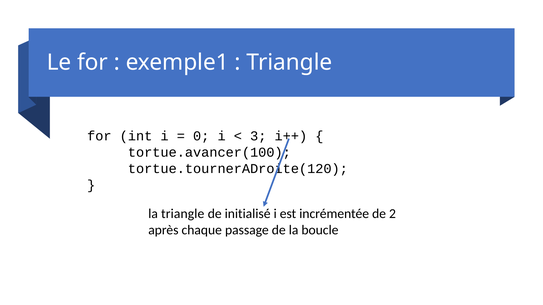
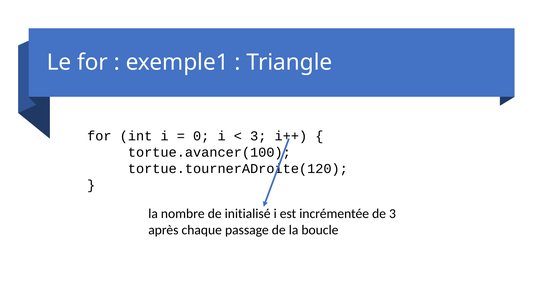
la triangle: triangle -> nombre
de 2: 2 -> 3
